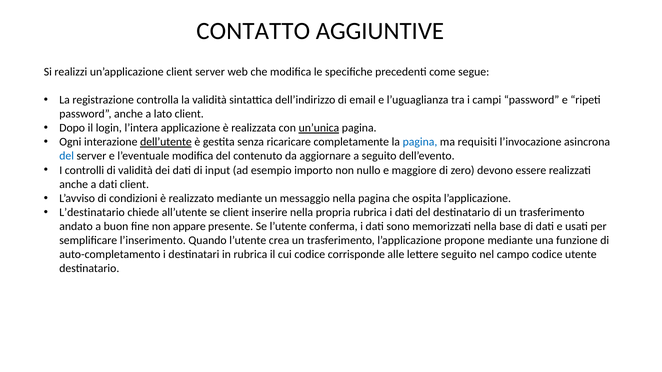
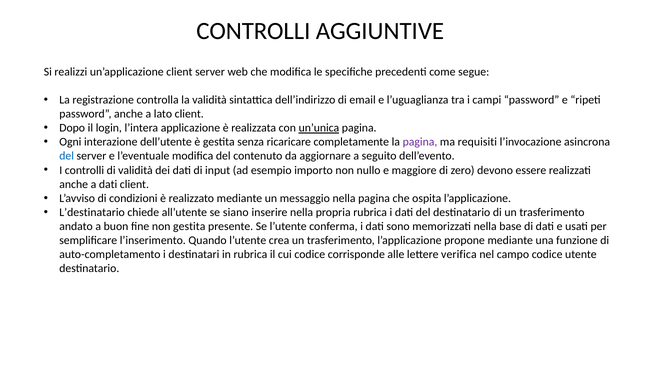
CONTATTO at (253, 31): CONTATTO -> CONTROLLI
dell’utente underline: present -> none
pagina at (420, 142) colour: blue -> purple
se client: client -> siano
non appare: appare -> gestita
lettere seguito: seguito -> verifica
